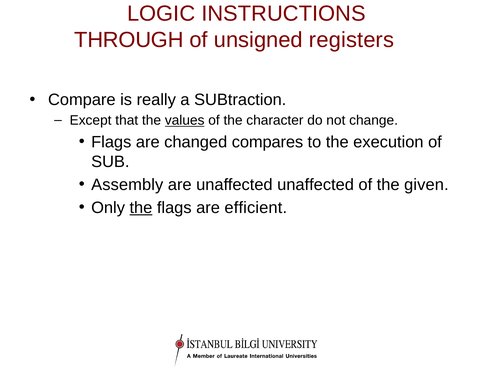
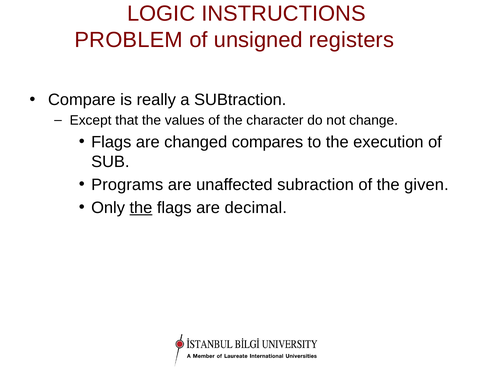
THROUGH: THROUGH -> PROBLEM
values underline: present -> none
Assembly: Assembly -> Programs
unaffected unaffected: unaffected -> subraction
efficient: efficient -> decimal
